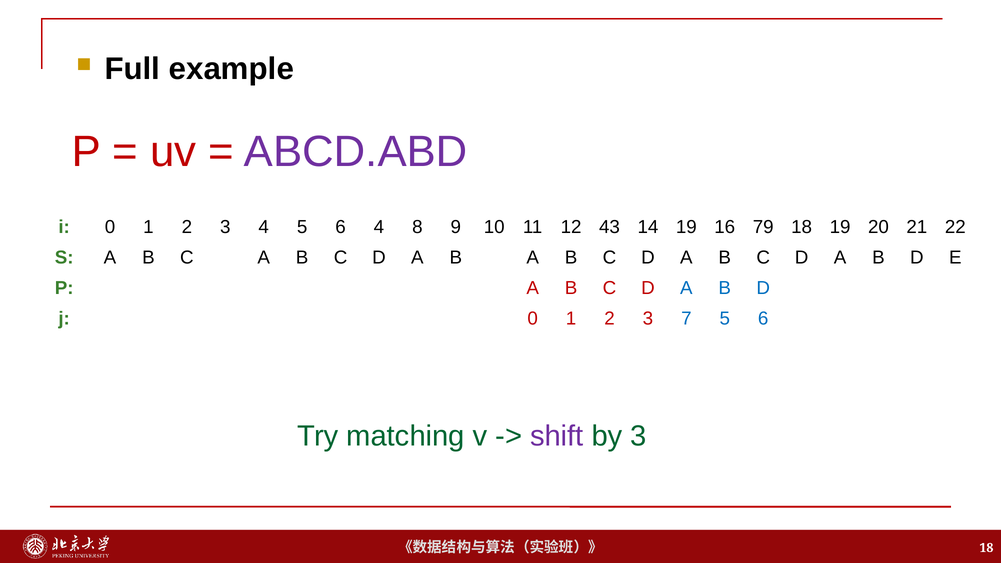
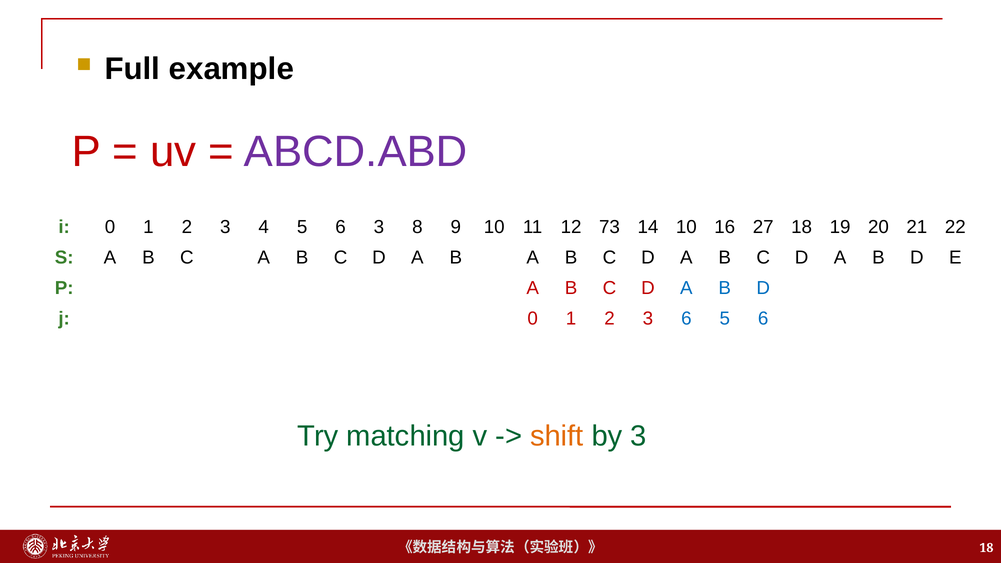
6 4: 4 -> 3
43: 43 -> 73
14 19: 19 -> 10
79: 79 -> 27
3 7: 7 -> 6
shift colour: purple -> orange
